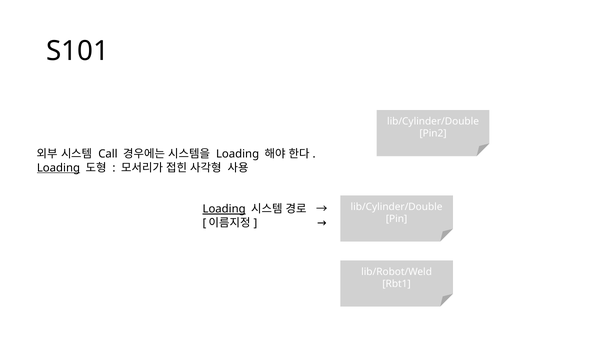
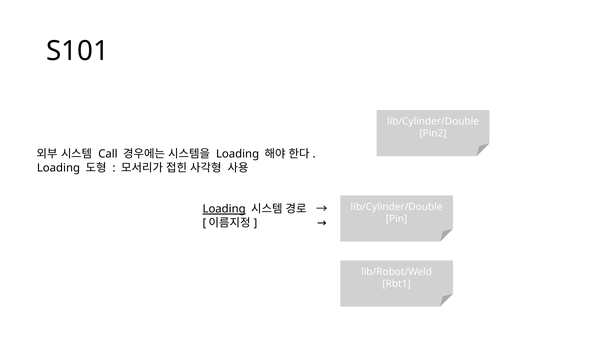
Loading at (58, 168) underline: present -> none
